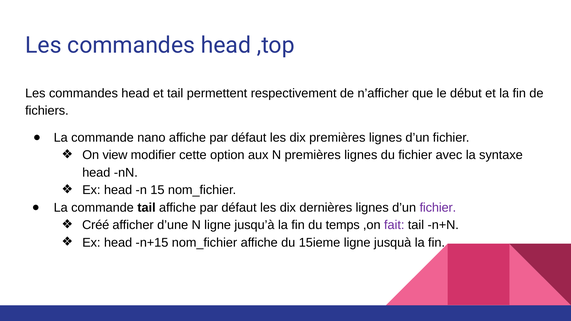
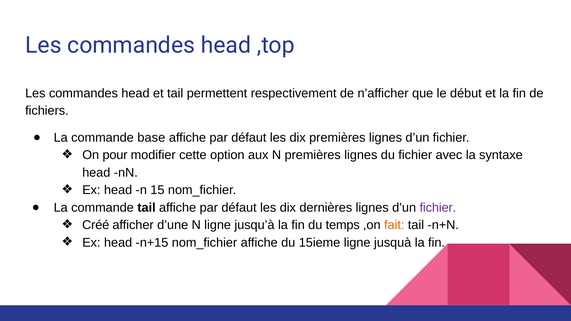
nano: nano -> base
view: view -> pour
fait colour: purple -> orange
